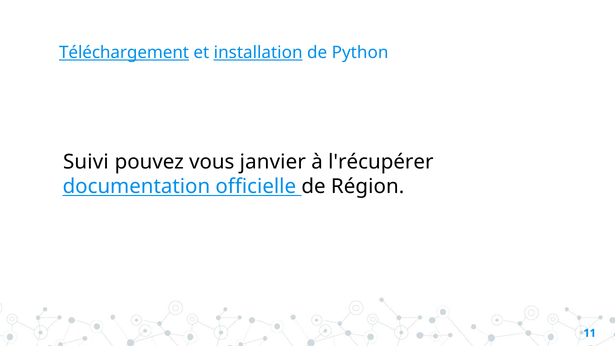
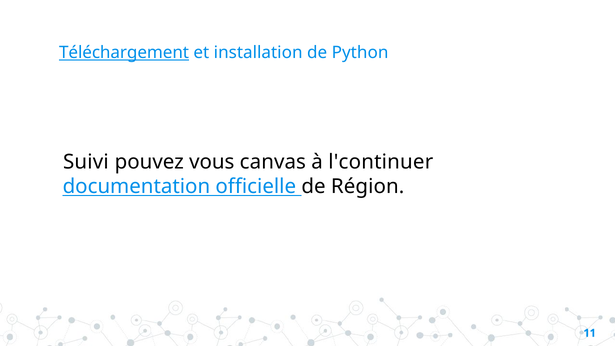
installation underline: present -> none
janvier: janvier -> canvas
l'récupérer: l'récupérer -> l'continuer
